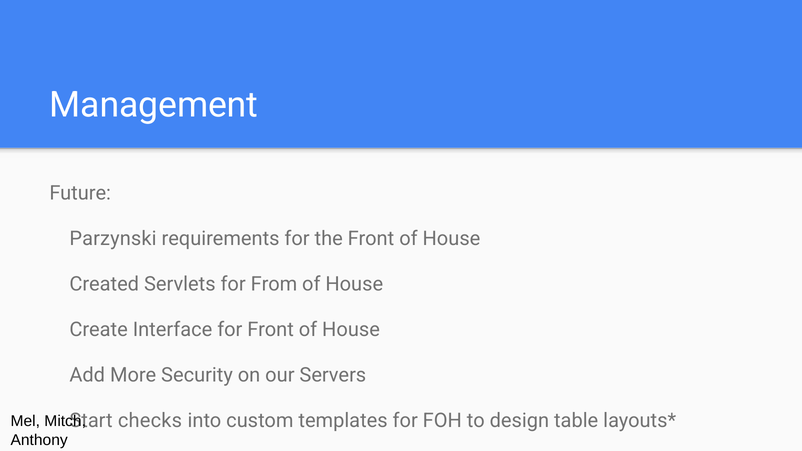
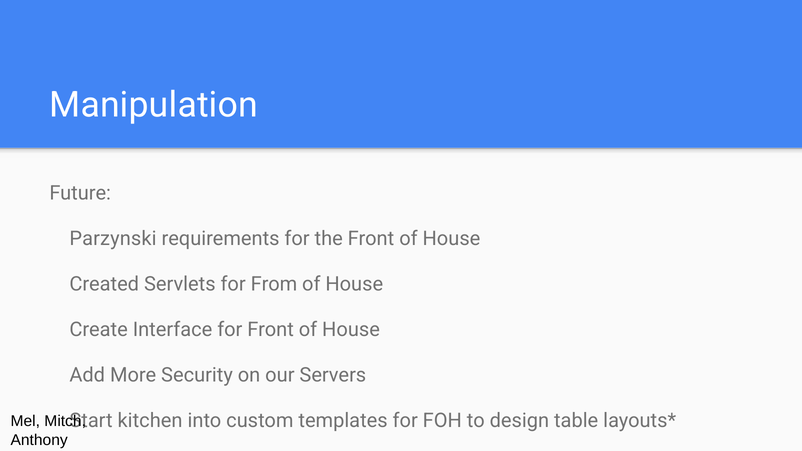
Management: Management -> Manipulation
checks: checks -> kitchen
